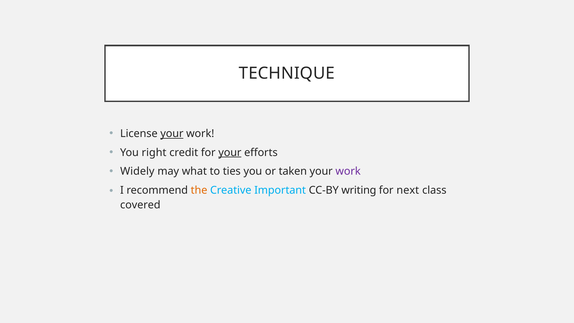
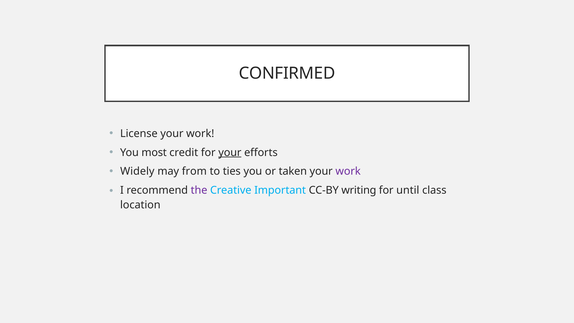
TECHNIQUE: TECHNIQUE -> CONFIRMED
your at (172, 134) underline: present -> none
right: right -> most
what: what -> from
the colour: orange -> purple
next: next -> until
covered: covered -> location
